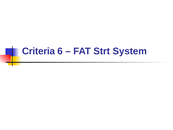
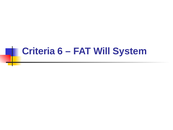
Strt: Strt -> Will
